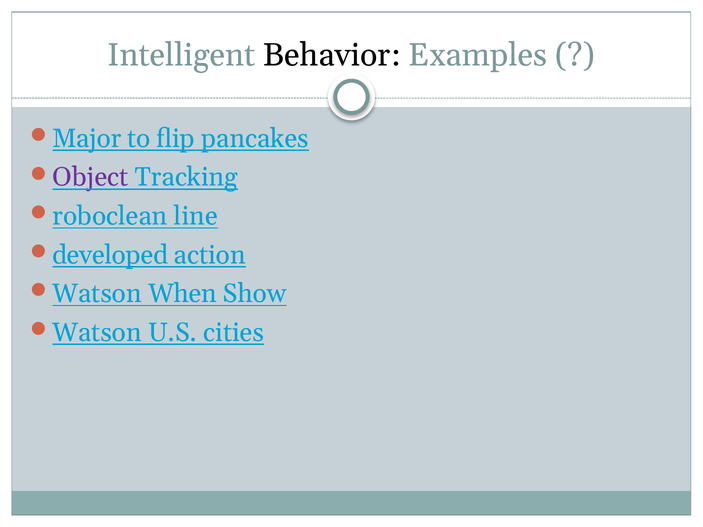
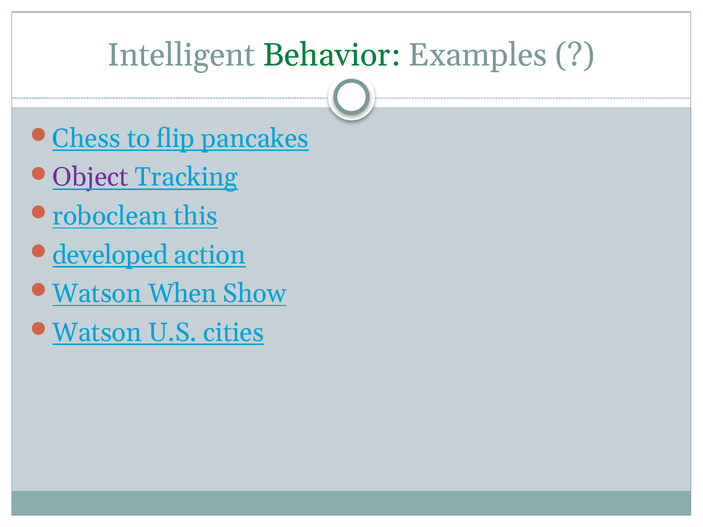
Behavior colour: black -> green
Major: Major -> Chess
line: line -> this
